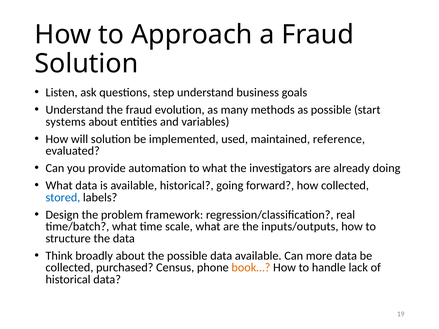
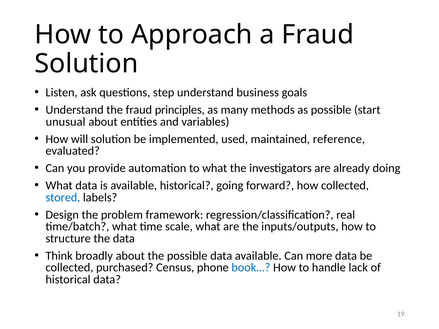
evolution: evolution -> principles
systems: systems -> unusual
book… colour: orange -> blue
